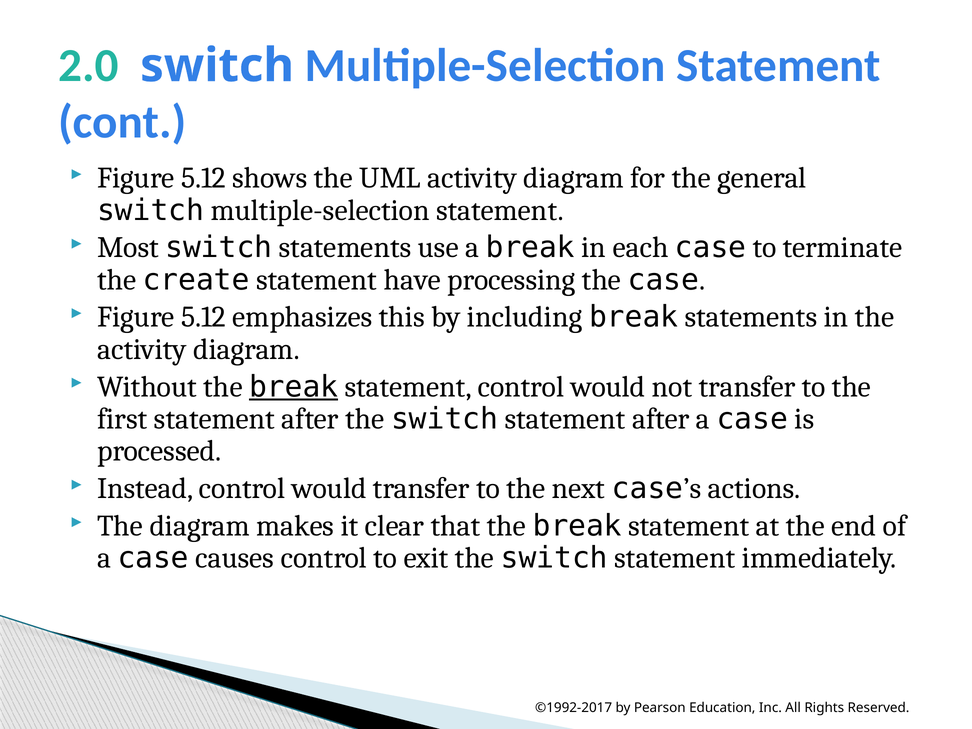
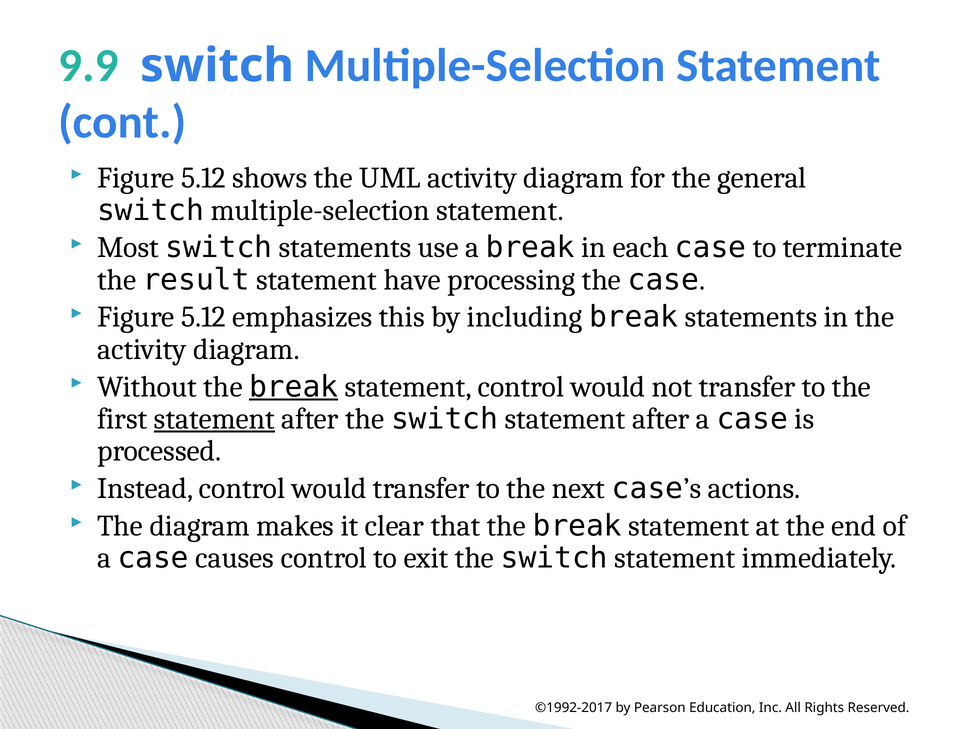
2.0: 2.0 -> 9.9
create: create -> result
statement at (214, 419) underline: none -> present
